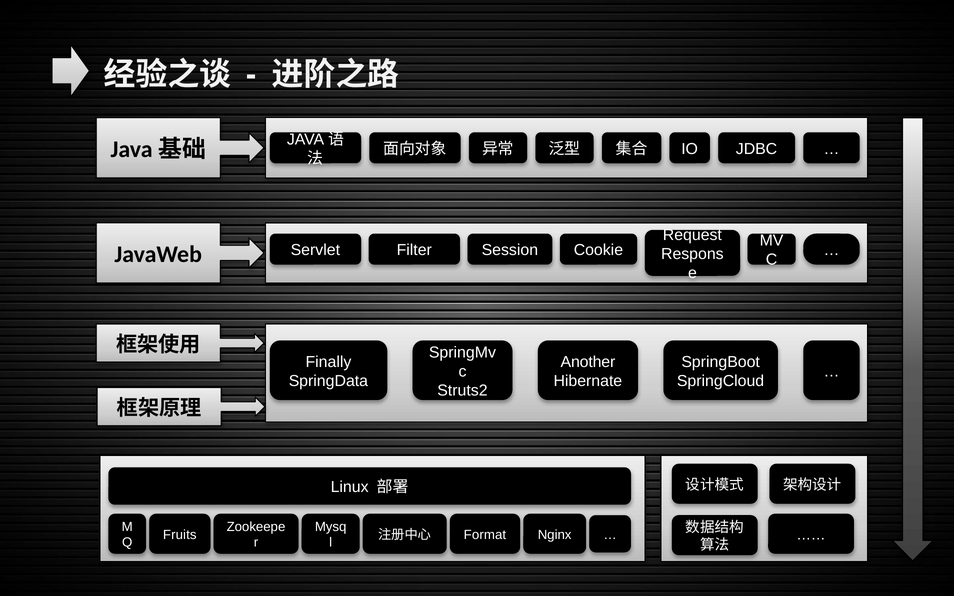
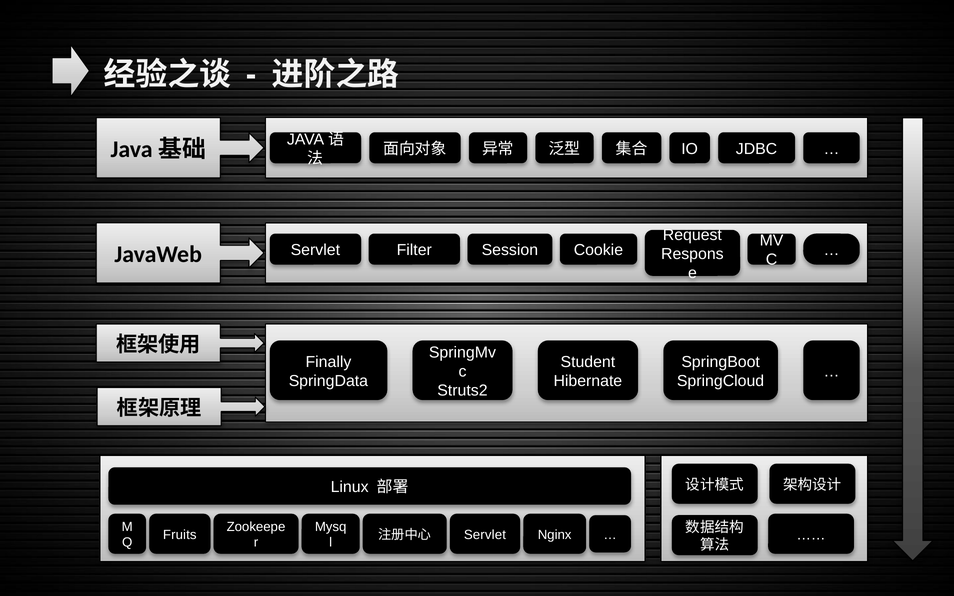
Another: Another -> Student
Format at (485, 535): Format -> Servlet
